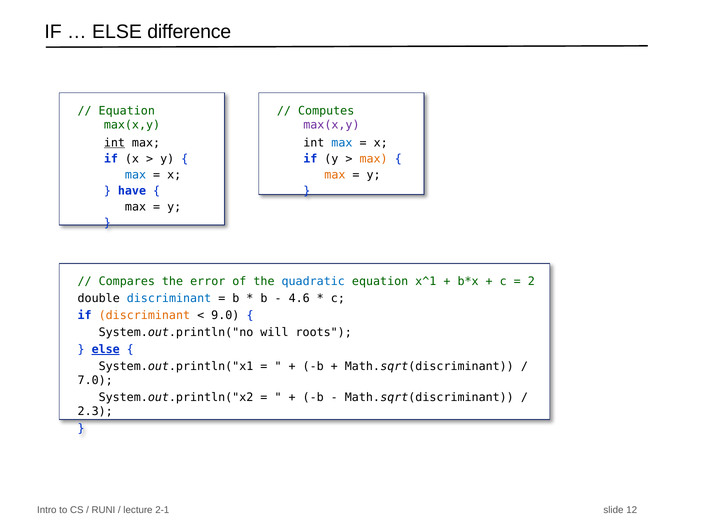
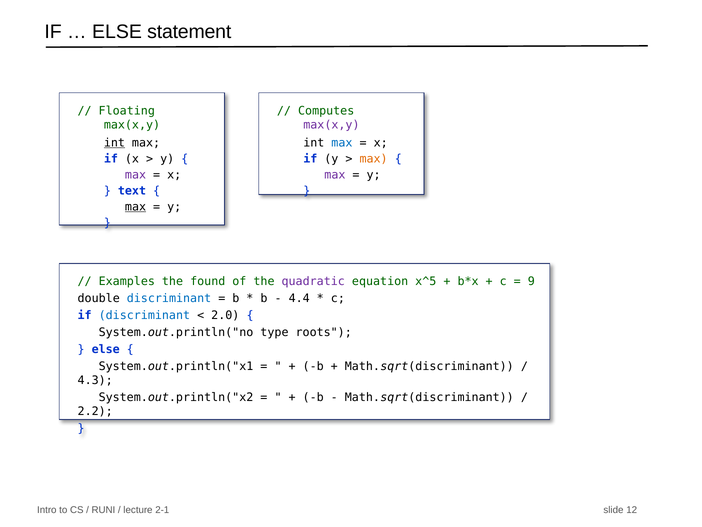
difference: difference -> statement
Equation at (127, 111): Equation -> Floating
max at (136, 175) colour: blue -> purple
max at (335, 175) colour: orange -> purple
have: have -> text
max at (136, 207) underline: none -> present
Compares: Compares -> Examples
error: error -> found
quadratic colour: blue -> purple
x^1: x^1 -> x^5
2: 2 -> 9
4.6: 4.6 -> 4.4
discriminant at (144, 315) colour: orange -> blue
9.0: 9.0 -> 2.0
will: will -> type
else at (106, 349) underline: present -> none
7.0: 7.0 -> 4.3
2.3: 2.3 -> 2.2
